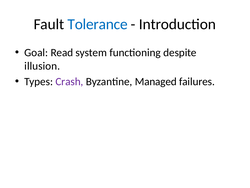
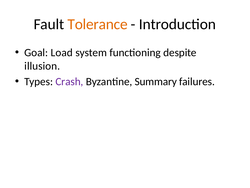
Tolerance colour: blue -> orange
Read: Read -> Load
Managed: Managed -> Summary
